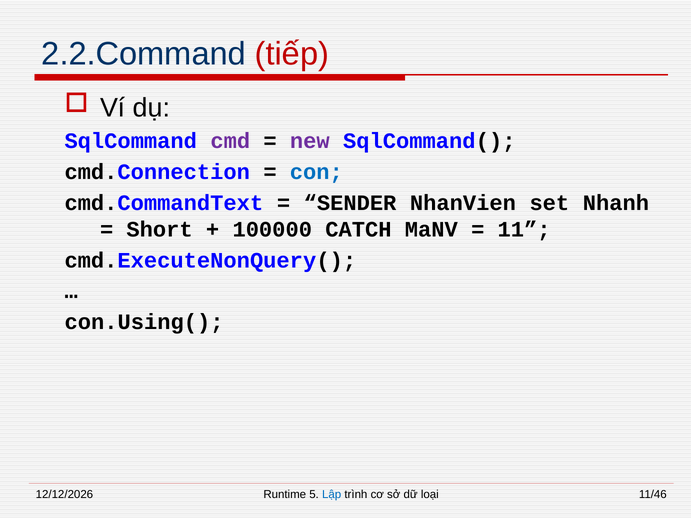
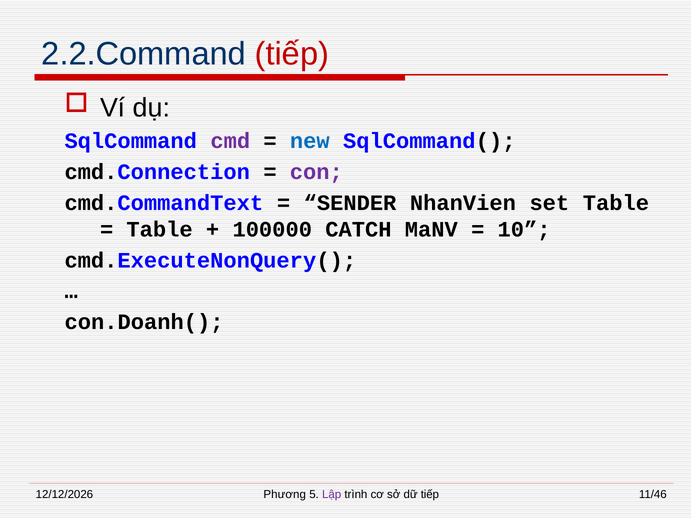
new colour: purple -> blue
con colour: blue -> purple
set Nhanh: Nhanh -> Table
Short at (160, 230): Short -> Table
11: 11 -> 10
con.Using(: con.Using( -> con.Doanh(
Runtime: Runtime -> Phương
Lập colour: blue -> purple
dữ loại: loại -> tiếp
